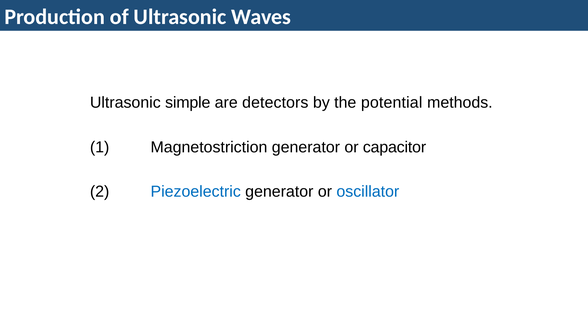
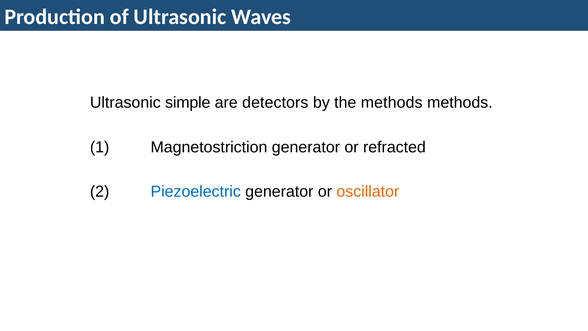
the potential: potential -> methods
capacitor: capacitor -> refracted
oscillator colour: blue -> orange
